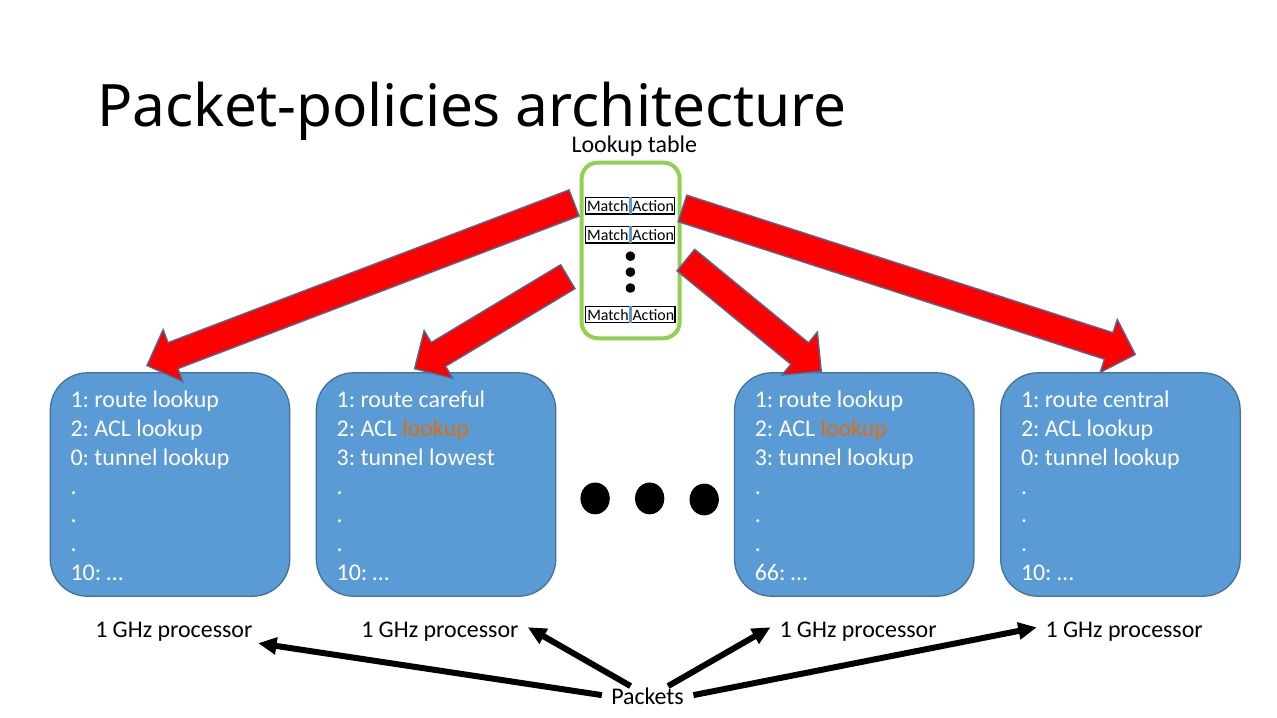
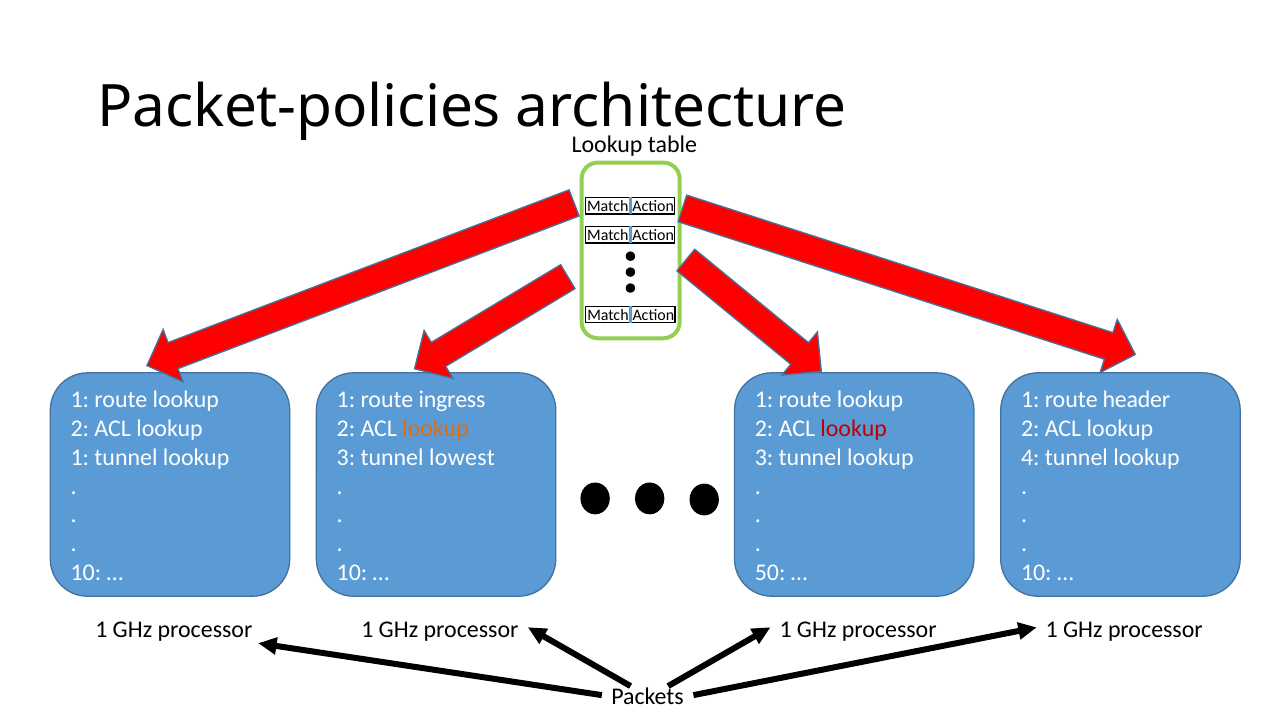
careful: careful -> ingress
central: central -> header
lookup at (854, 429) colour: orange -> red
0 at (80, 458): 0 -> 1
0 at (1030, 458): 0 -> 4
66: 66 -> 50
